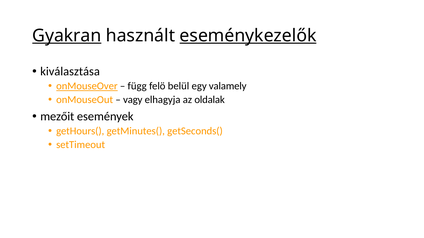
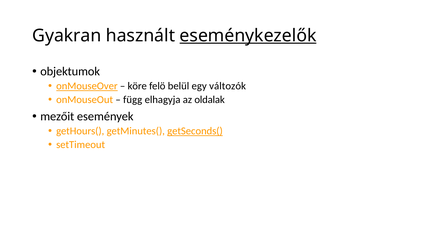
Gyakran underline: present -> none
kiválasztása: kiválasztása -> objektumok
függ: függ -> köre
valamely: valamely -> változók
vagy: vagy -> függ
getSeconds( underline: none -> present
